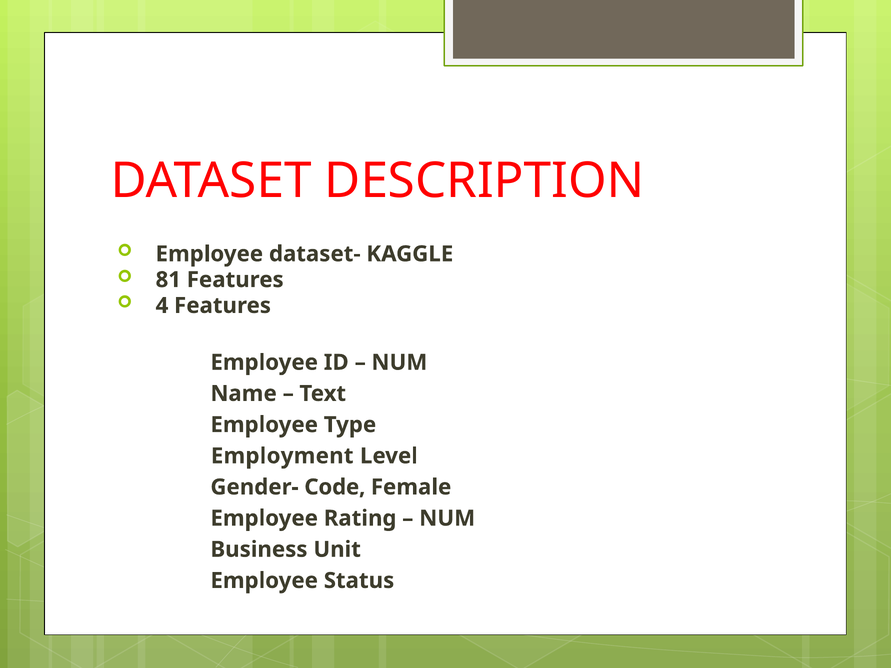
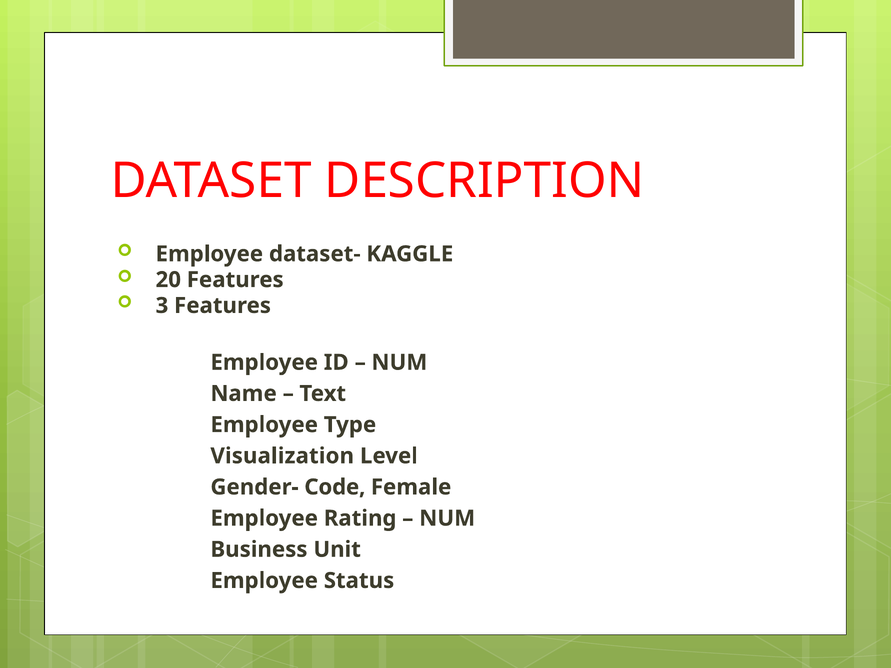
81: 81 -> 20
4: 4 -> 3
Employment: Employment -> Visualization
